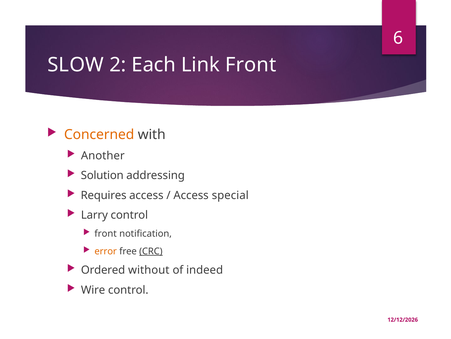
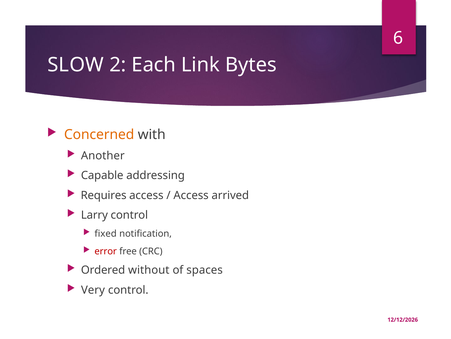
Link Front: Front -> Bytes
Solution: Solution -> Capable
special: special -> arrived
front at (106, 233): front -> fixed
error colour: orange -> red
CRC underline: present -> none
indeed: indeed -> spaces
Wire: Wire -> Very
